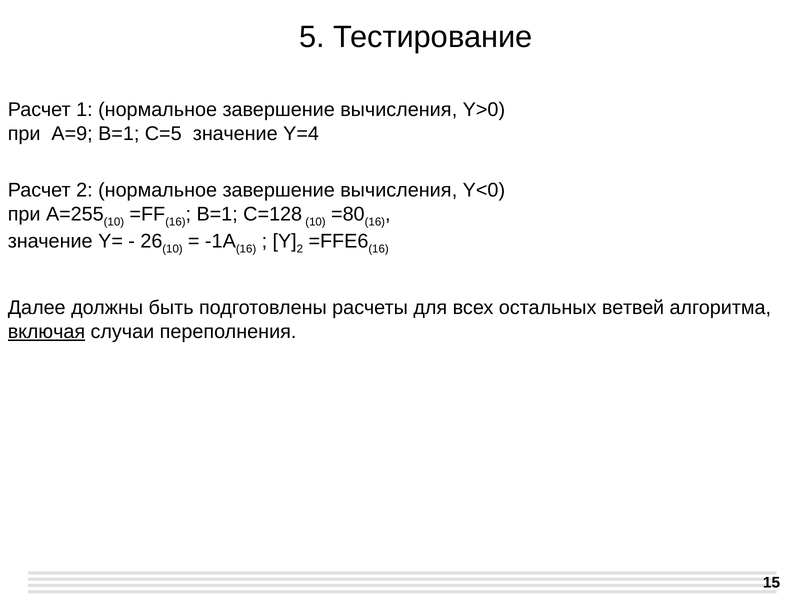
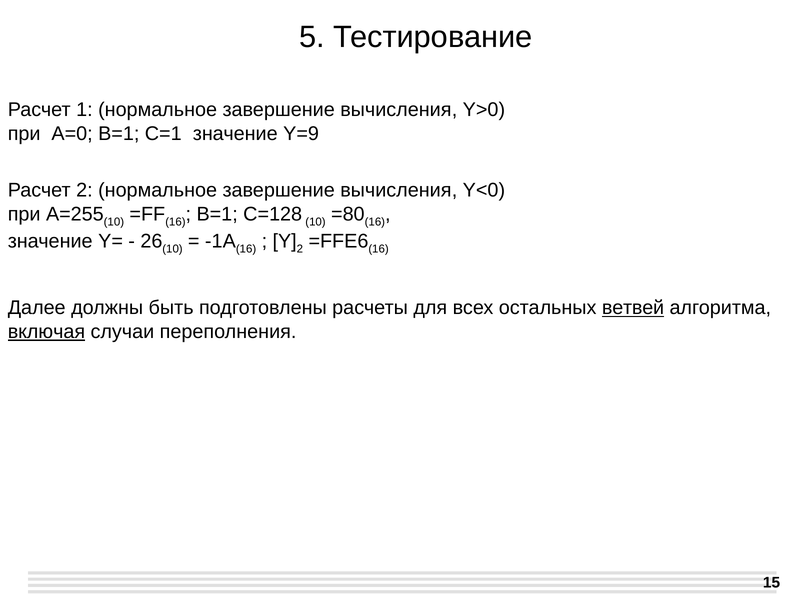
A=9: A=9 -> A=0
C=5: C=5 -> C=1
Y=4: Y=4 -> Y=9
ветвей underline: none -> present
